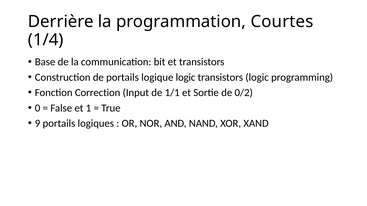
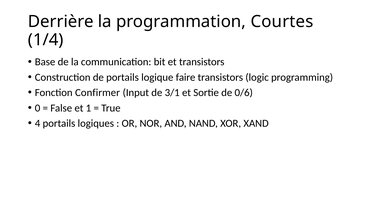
logique logic: logic -> faire
Correction: Correction -> Confirmer
1/1: 1/1 -> 3/1
0/2: 0/2 -> 0/6
9: 9 -> 4
